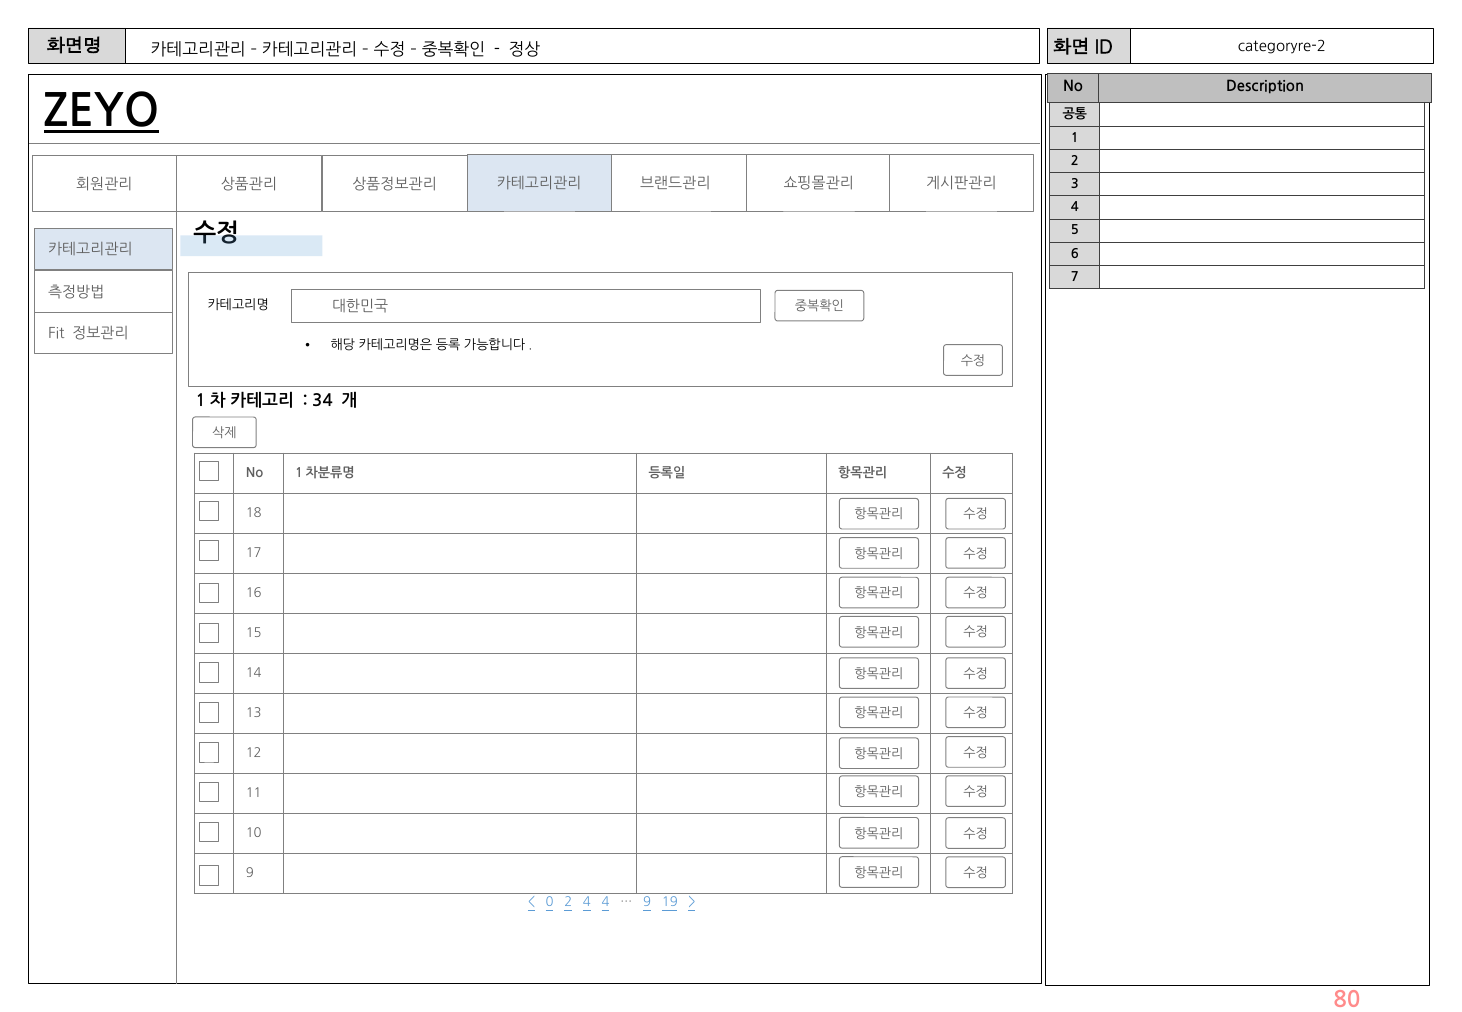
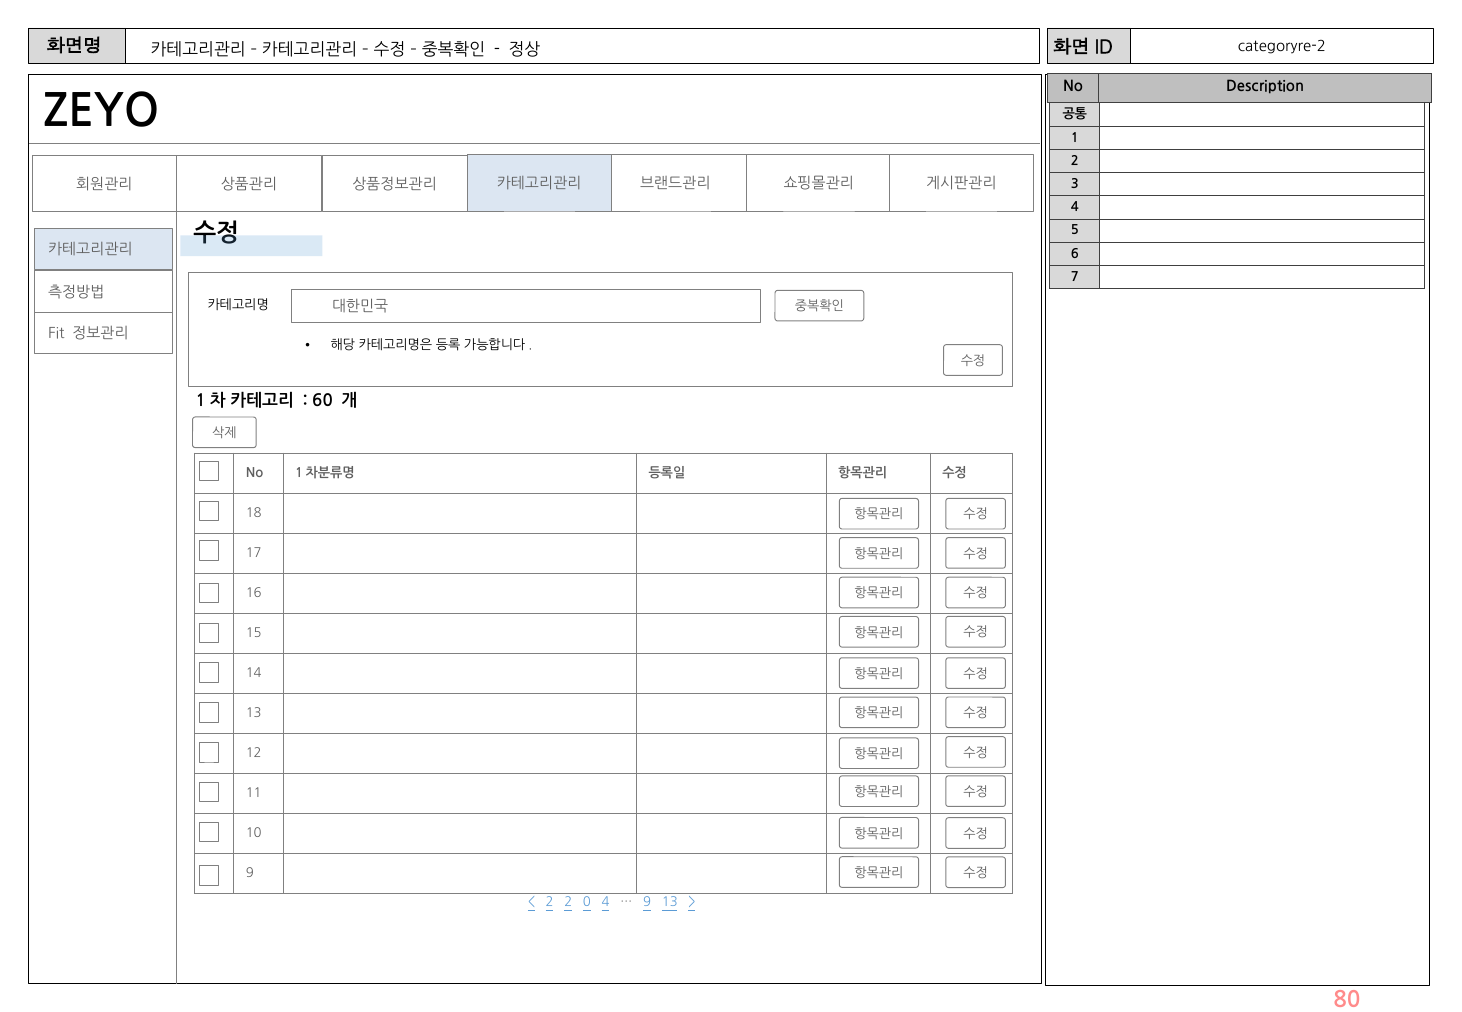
ZEYO underline: present -> none
34: 34 -> 60
0 at (550, 903): 0 -> 2
2 4: 4 -> 0
9 19: 19 -> 13
